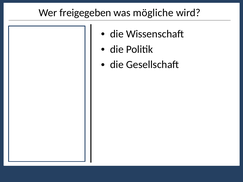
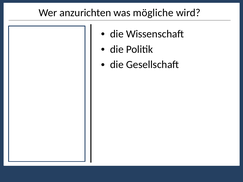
freigegeben: freigegeben -> anzurichten
